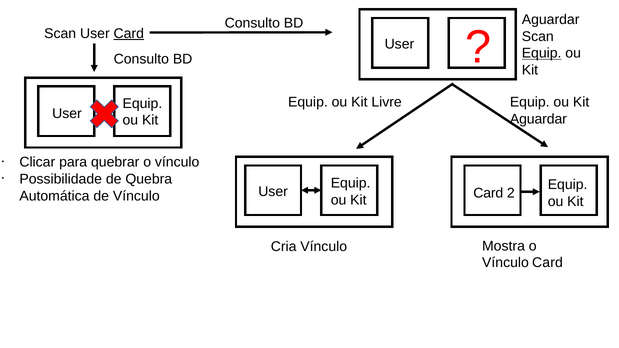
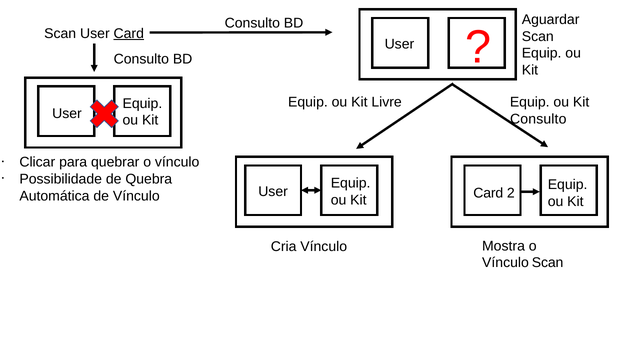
Equip at (542, 53) underline: present -> none
Aguardar at (538, 119): Aguardar -> Consulto
Vínculo Card: Card -> Scan
